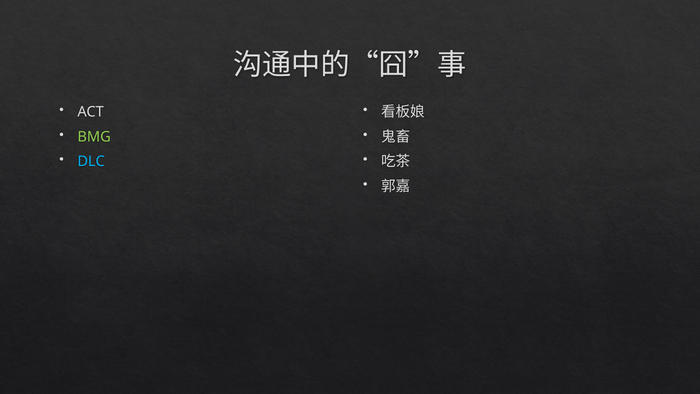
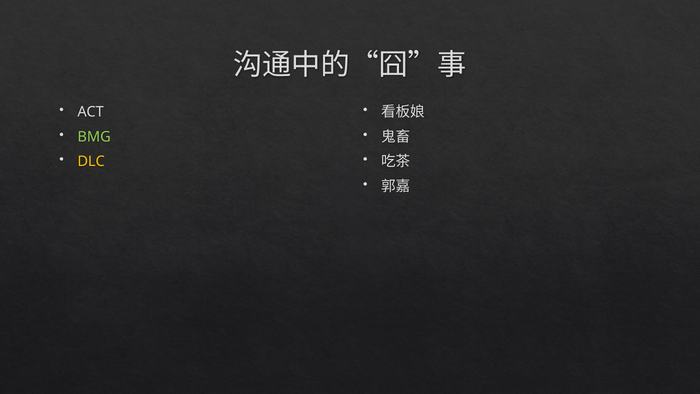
DLC colour: light blue -> yellow
